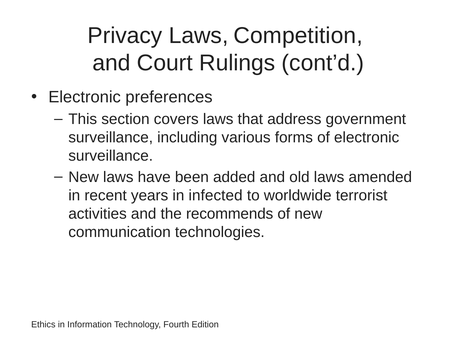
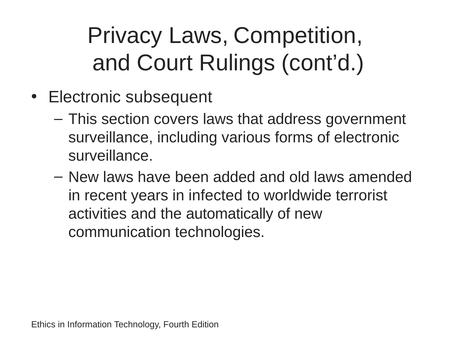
preferences: preferences -> subsequent
recommends: recommends -> automatically
